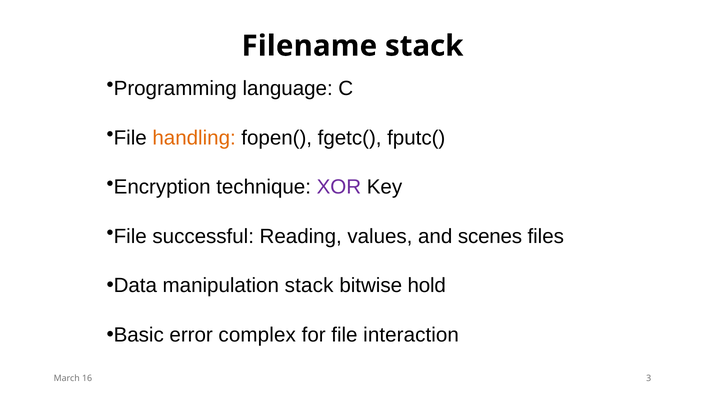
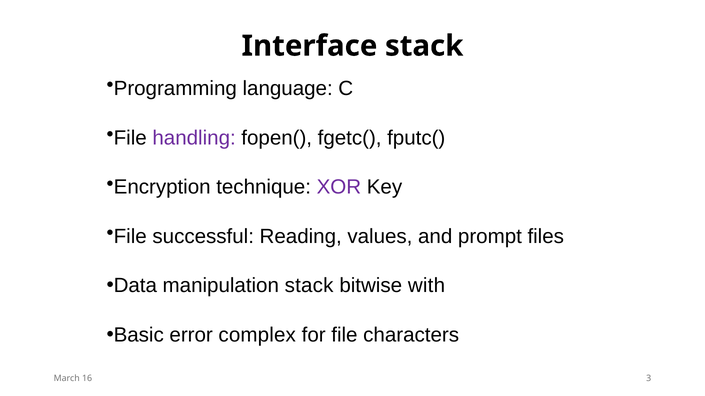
Filename: Filename -> Interface
handling colour: orange -> purple
scenes: scenes -> prompt
hold: hold -> with
interaction: interaction -> characters
